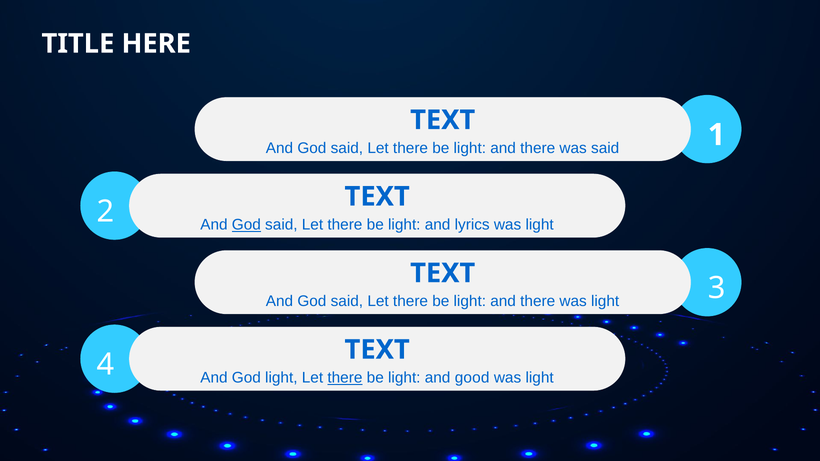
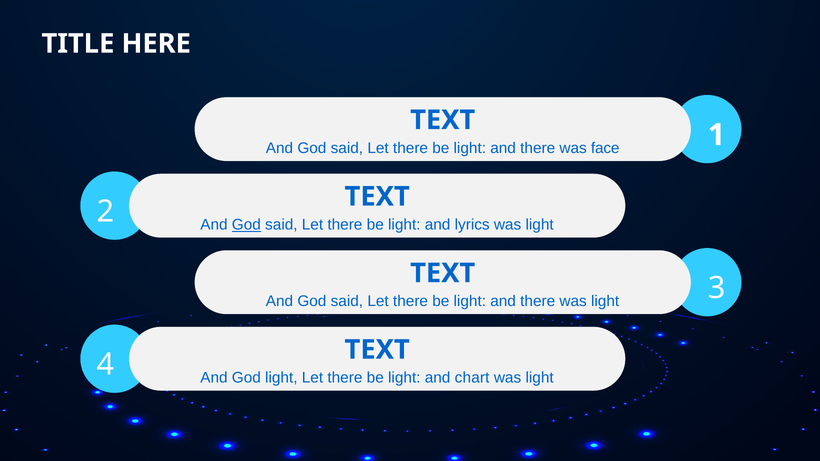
was said: said -> face
there at (345, 378) underline: present -> none
good: good -> chart
